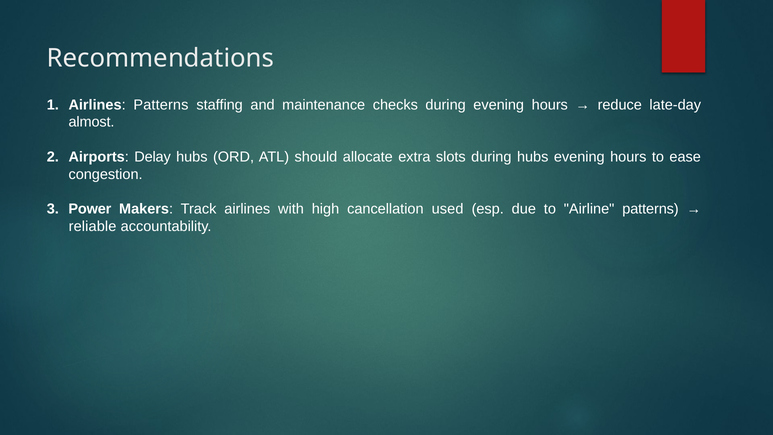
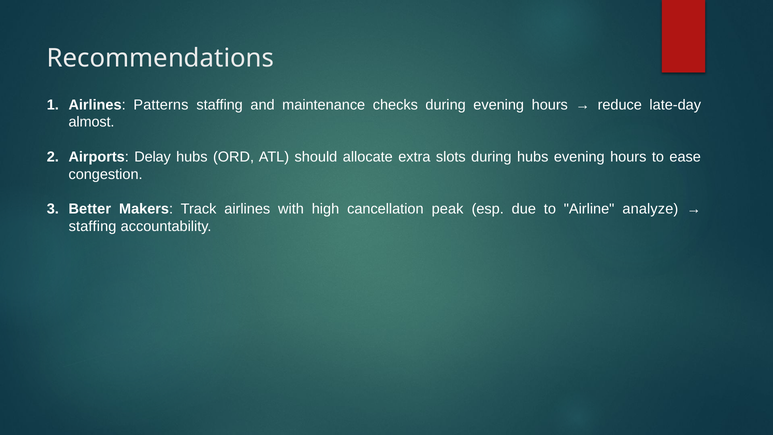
Power: Power -> Better
used: used -> peak
Airline patterns: patterns -> analyze
reliable at (93, 226): reliable -> staffing
